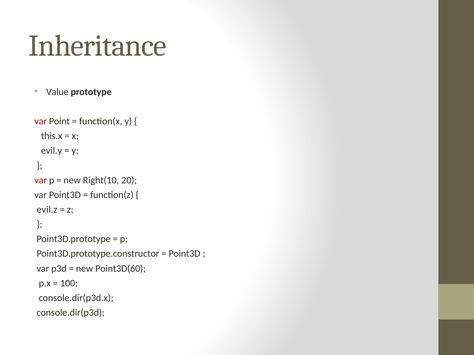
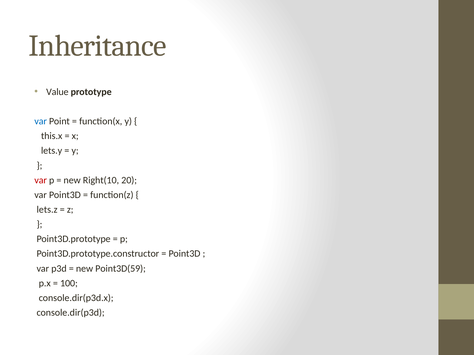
var at (41, 121) colour: red -> blue
evil.y: evil.y -> lets.y
evil.z: evil.z -> lets.z
Point3D(60: Point3D(60 -> Point3D(59
